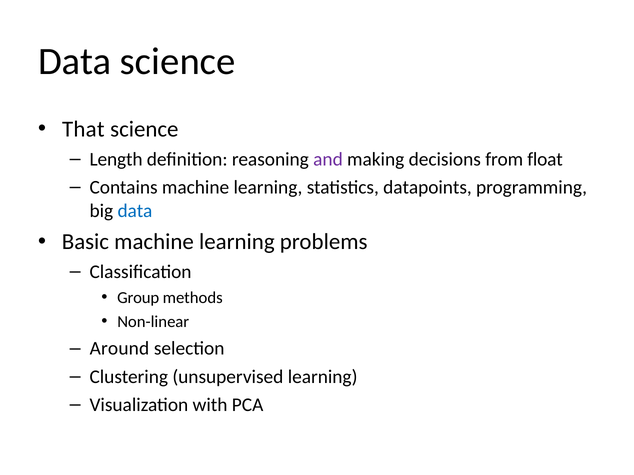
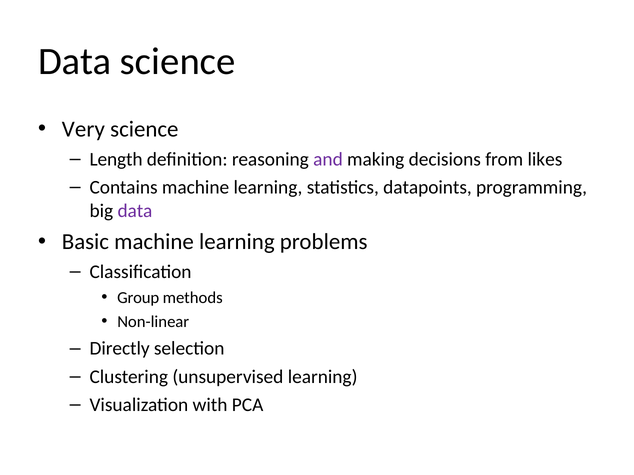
That: That -> Very
float: float -> likes
data at (135, 211) colour: blue -> purple
Around: Around -> Directly
